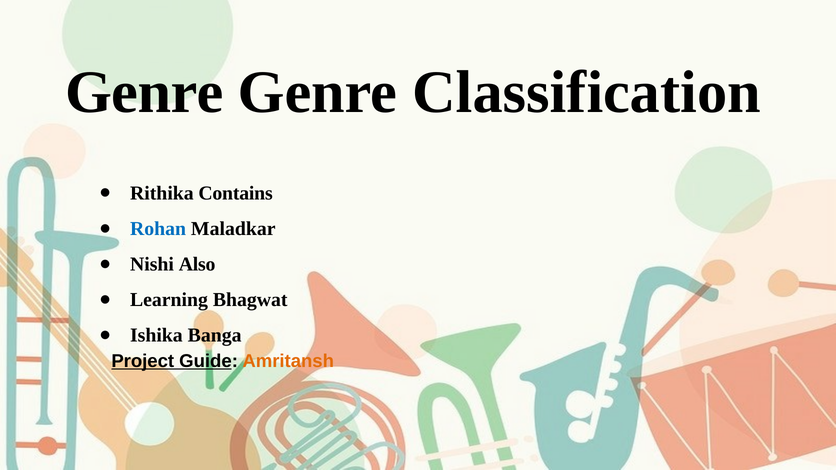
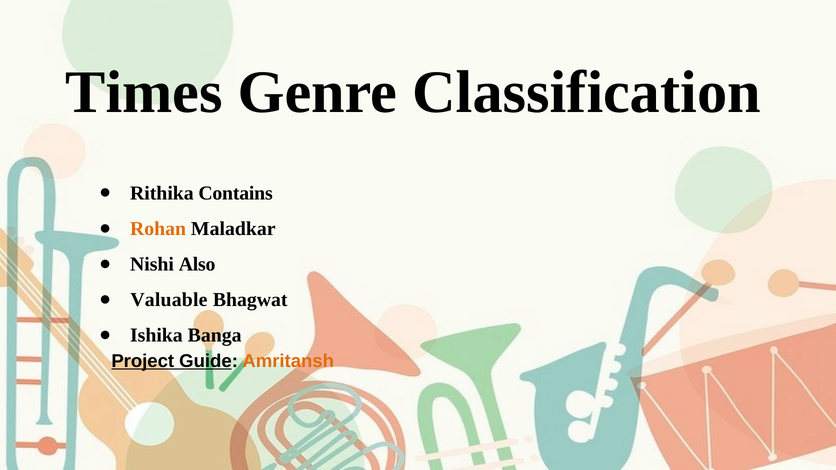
Genre at (144, 93): Genre -> Times
Rohan colour: blue -> orange
Learning: Learning -> Valuable
